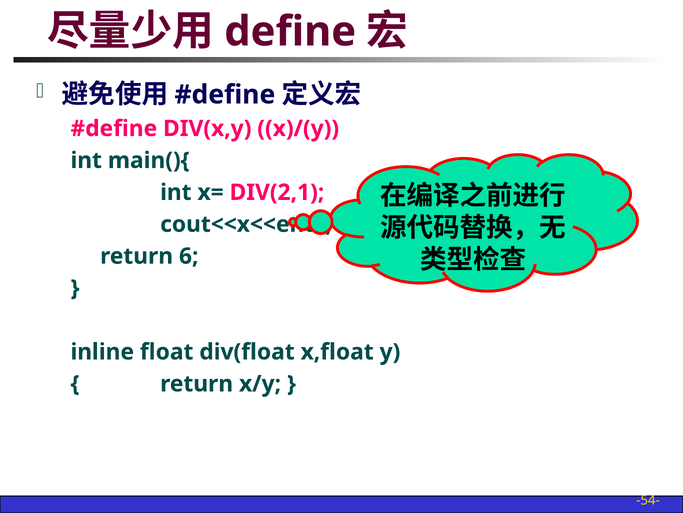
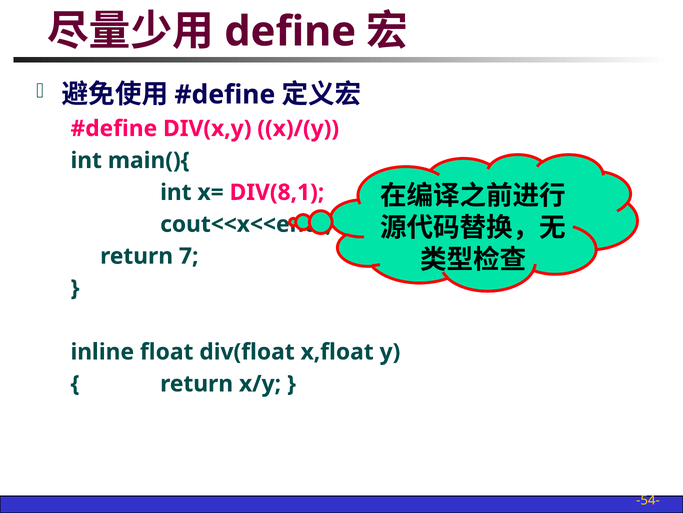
DIV(2,1: DIV(2,1 -> DIV(8,1
6: 6 -> 7
